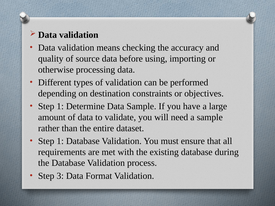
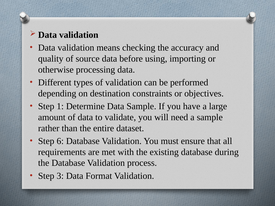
1 at (60, 141): 1 -> 6
